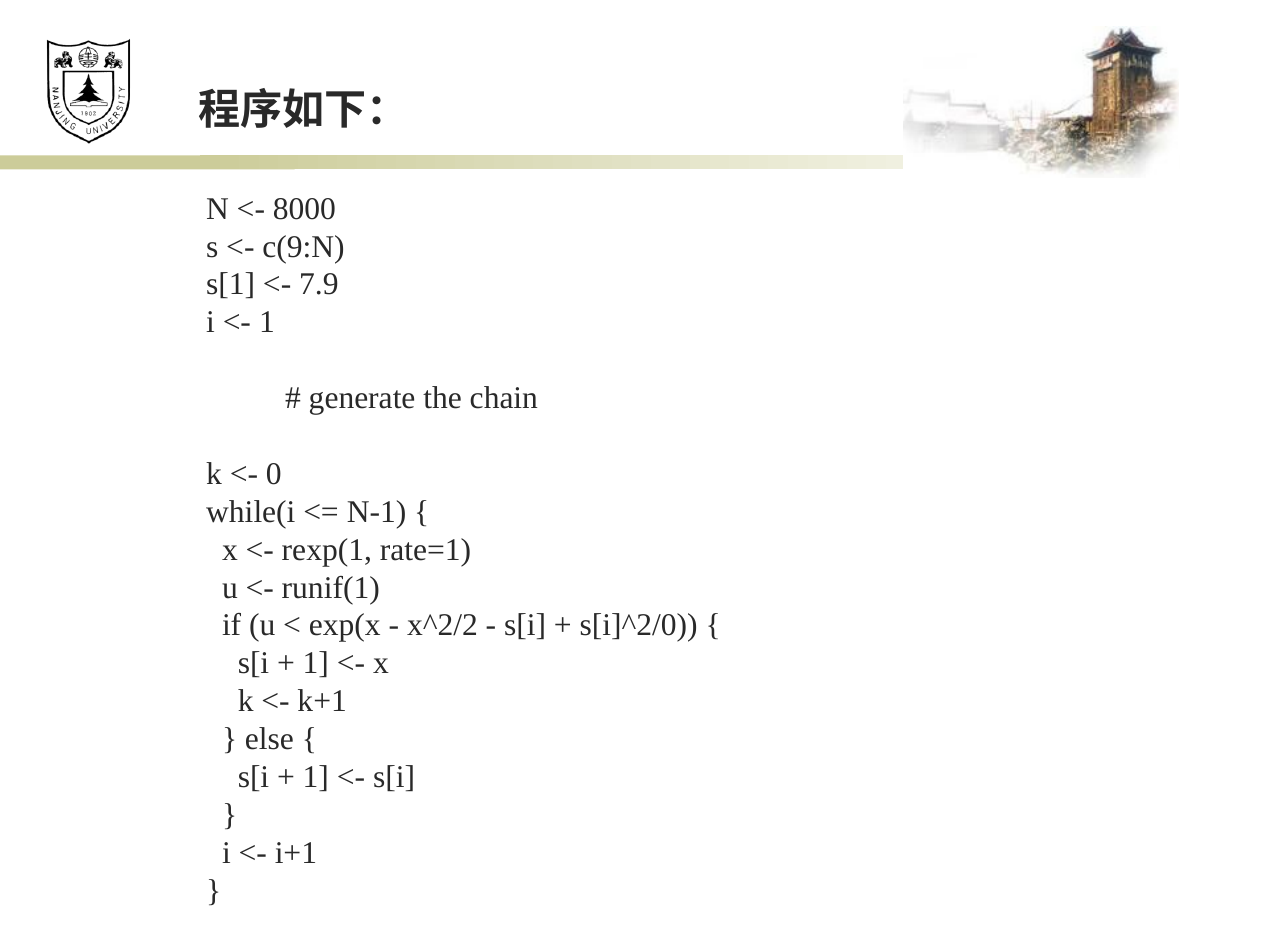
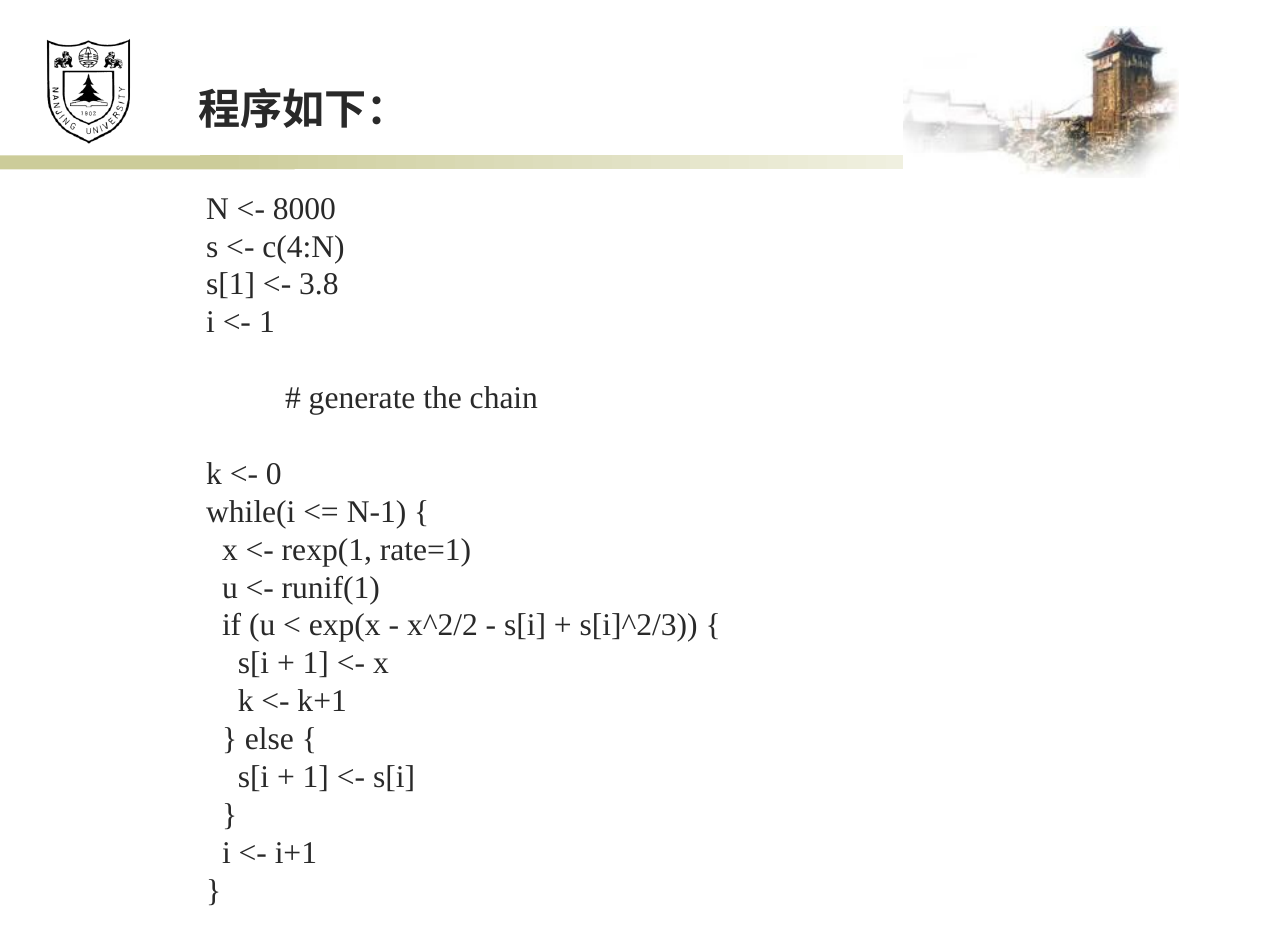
c(9:N: c(9:N -> c(4:N
7.9: 7.9 -> 3.8
s[i]^2/0: s[i]^2/0 -> s[i]^2/3
